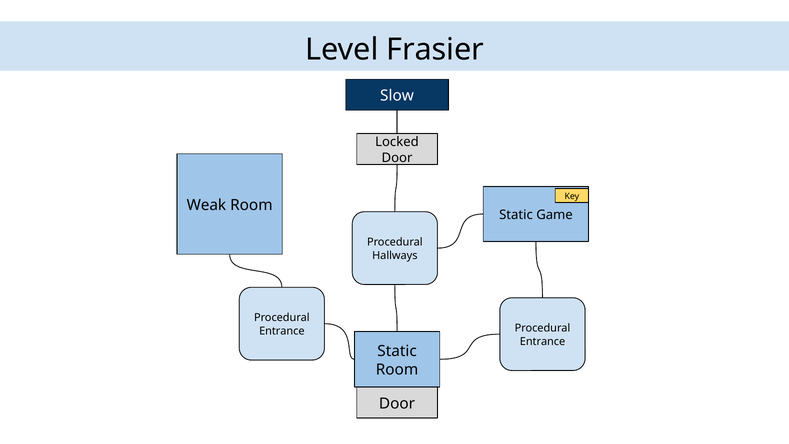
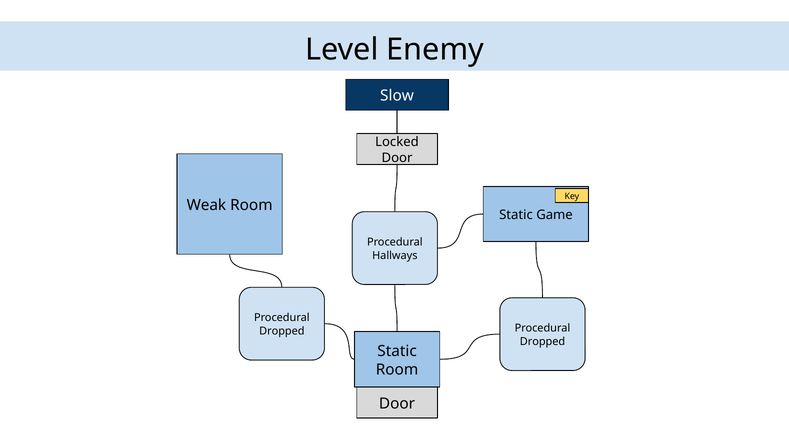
Frasier: Frasier -> Enemy
Entrance at (282, 331): Entrance -> Dropped
Entrance at (543, 341): Entrance -> Dropped
